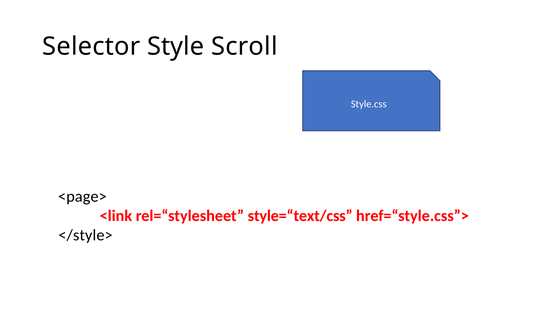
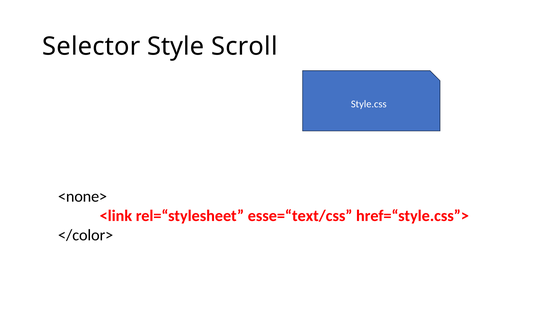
<page>: <page> -> <none>
style=“text/css: style=“text/css -> esse=“text/css
</style>: </style> -> </color>
